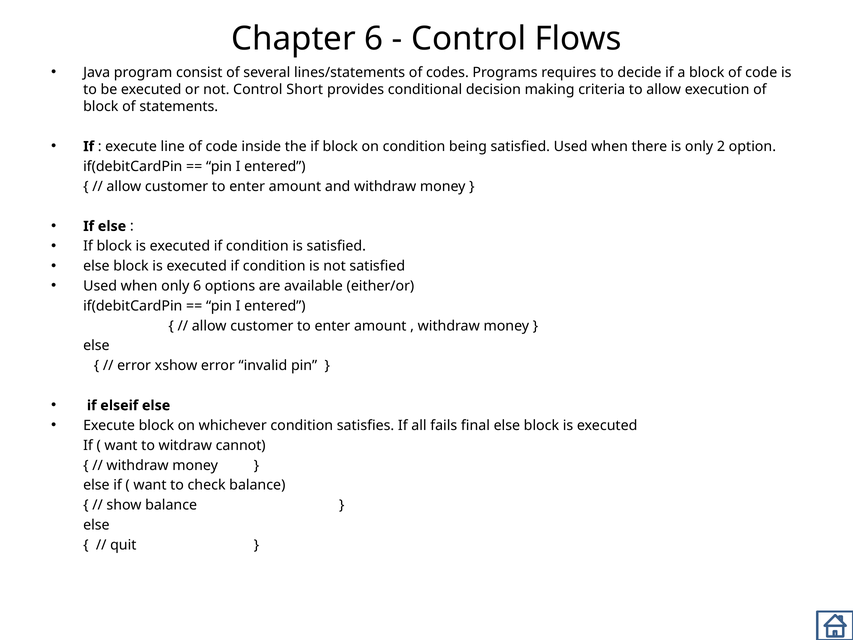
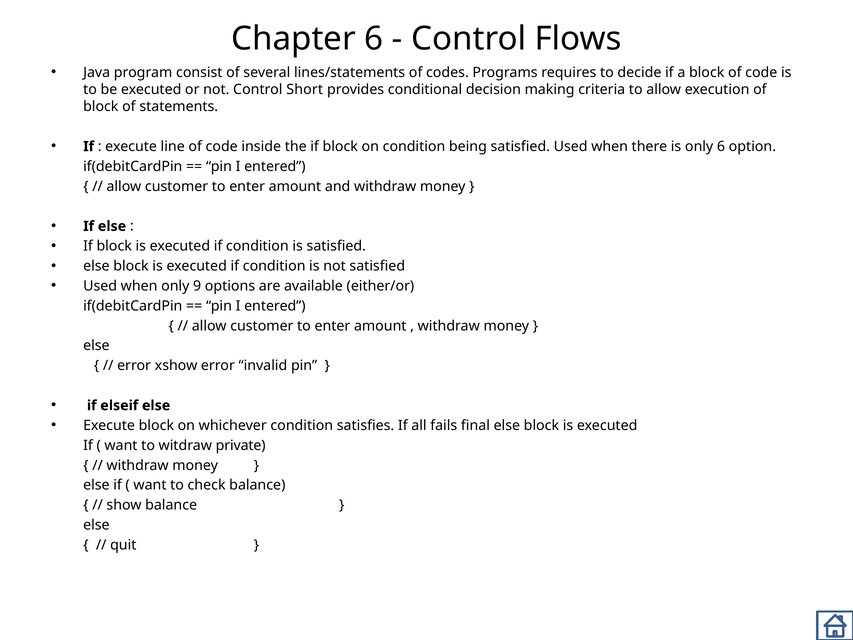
only 2: 2 -> 6
only 6: 6 -> 9
cannot: cannot -> private
